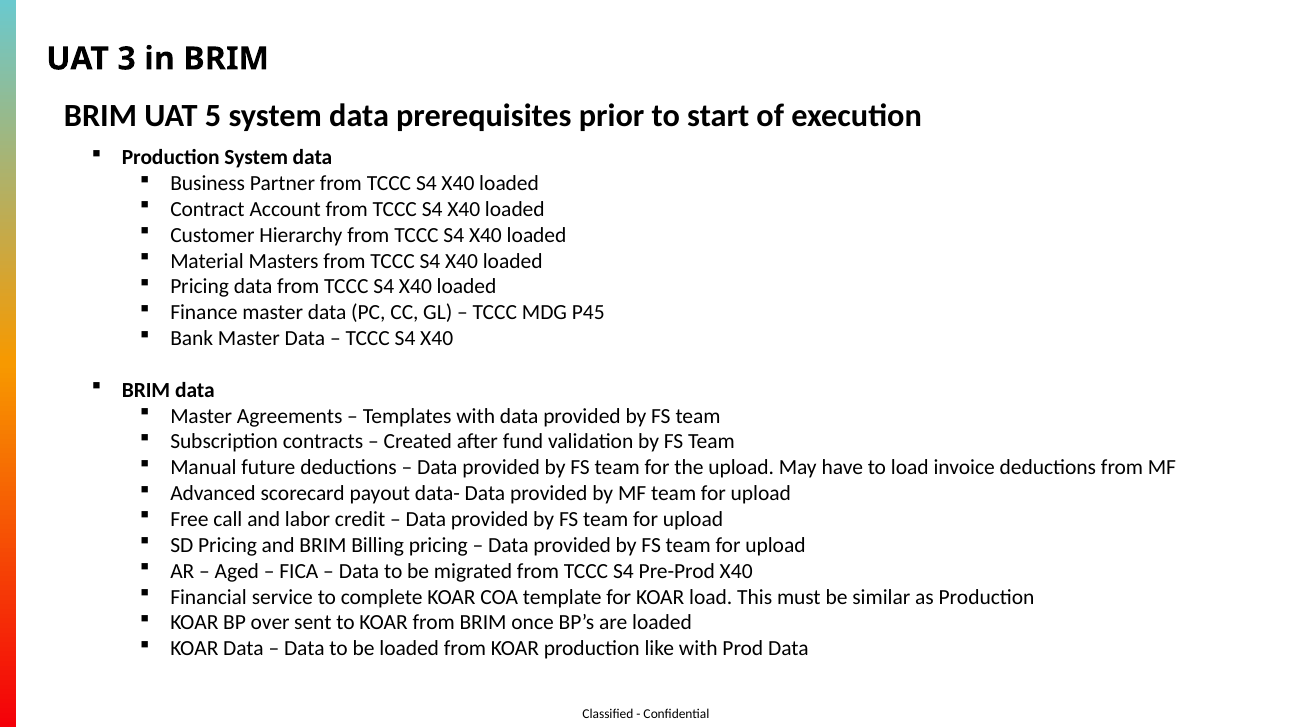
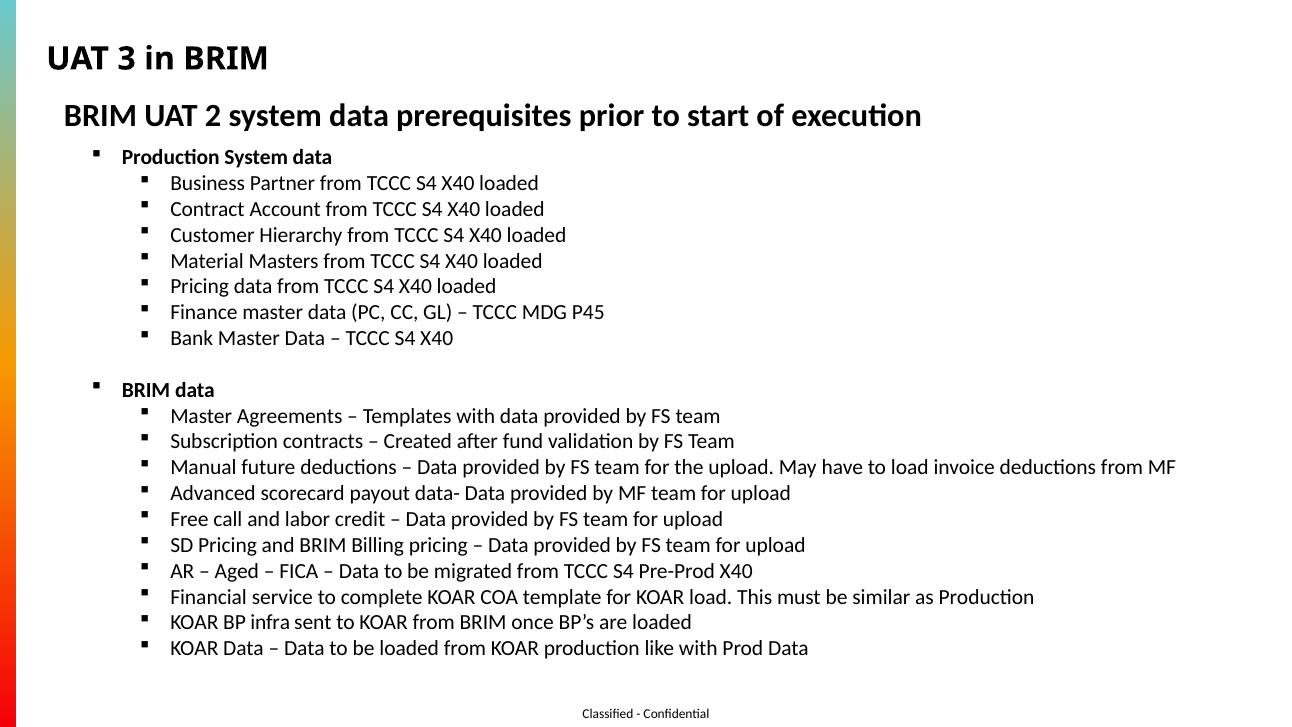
5: 5 -> 2
over: over -> infra
